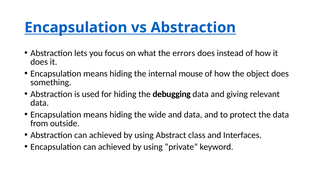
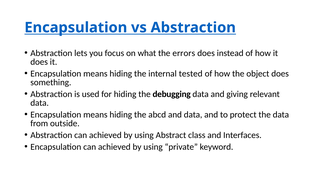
mouse: mouse -> tested
wide: wide -> abcd
